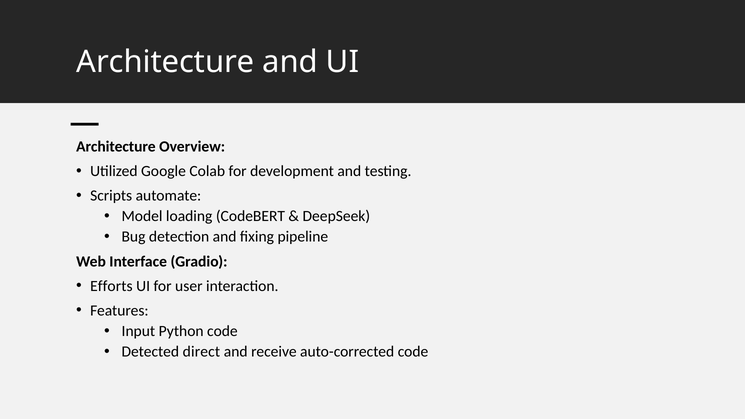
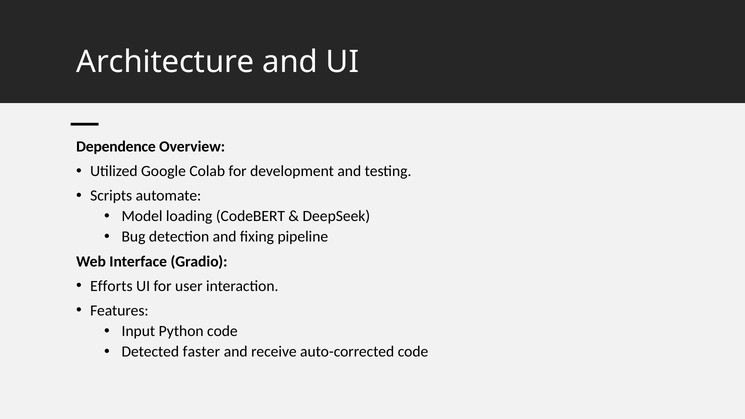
Architecture at (116, 147): Architecture -> Dependence
direct: direct -> faster
